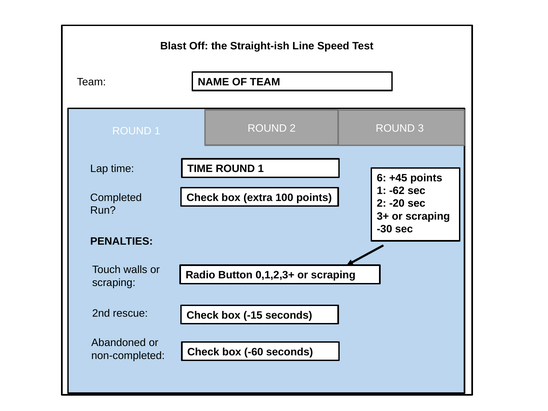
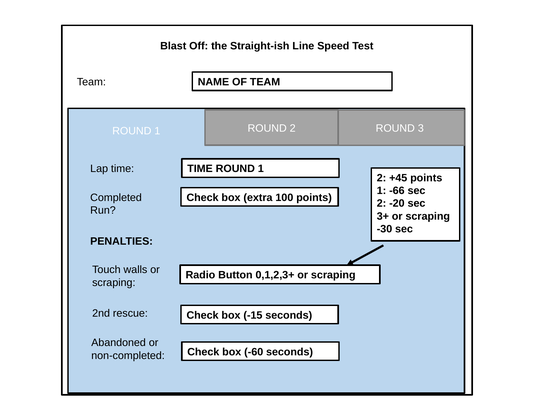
6 at (382, 178): 6 -> 2
-62: -62 -> -66
